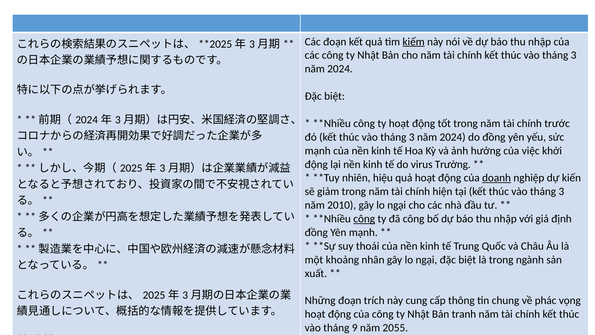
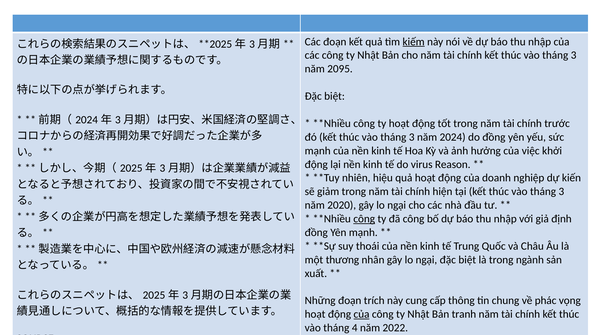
2024 at (340, 69): 2024 -> 2095
Trường: Trường -> Reason
doanh at (496, 178) underline: present -> none
2010: 2010 -> 2020
khoảng: khoảng -> thương
của at (362, 314) underline: none -> present
9: 9 -> 4
2055: 2055 -> 2022
